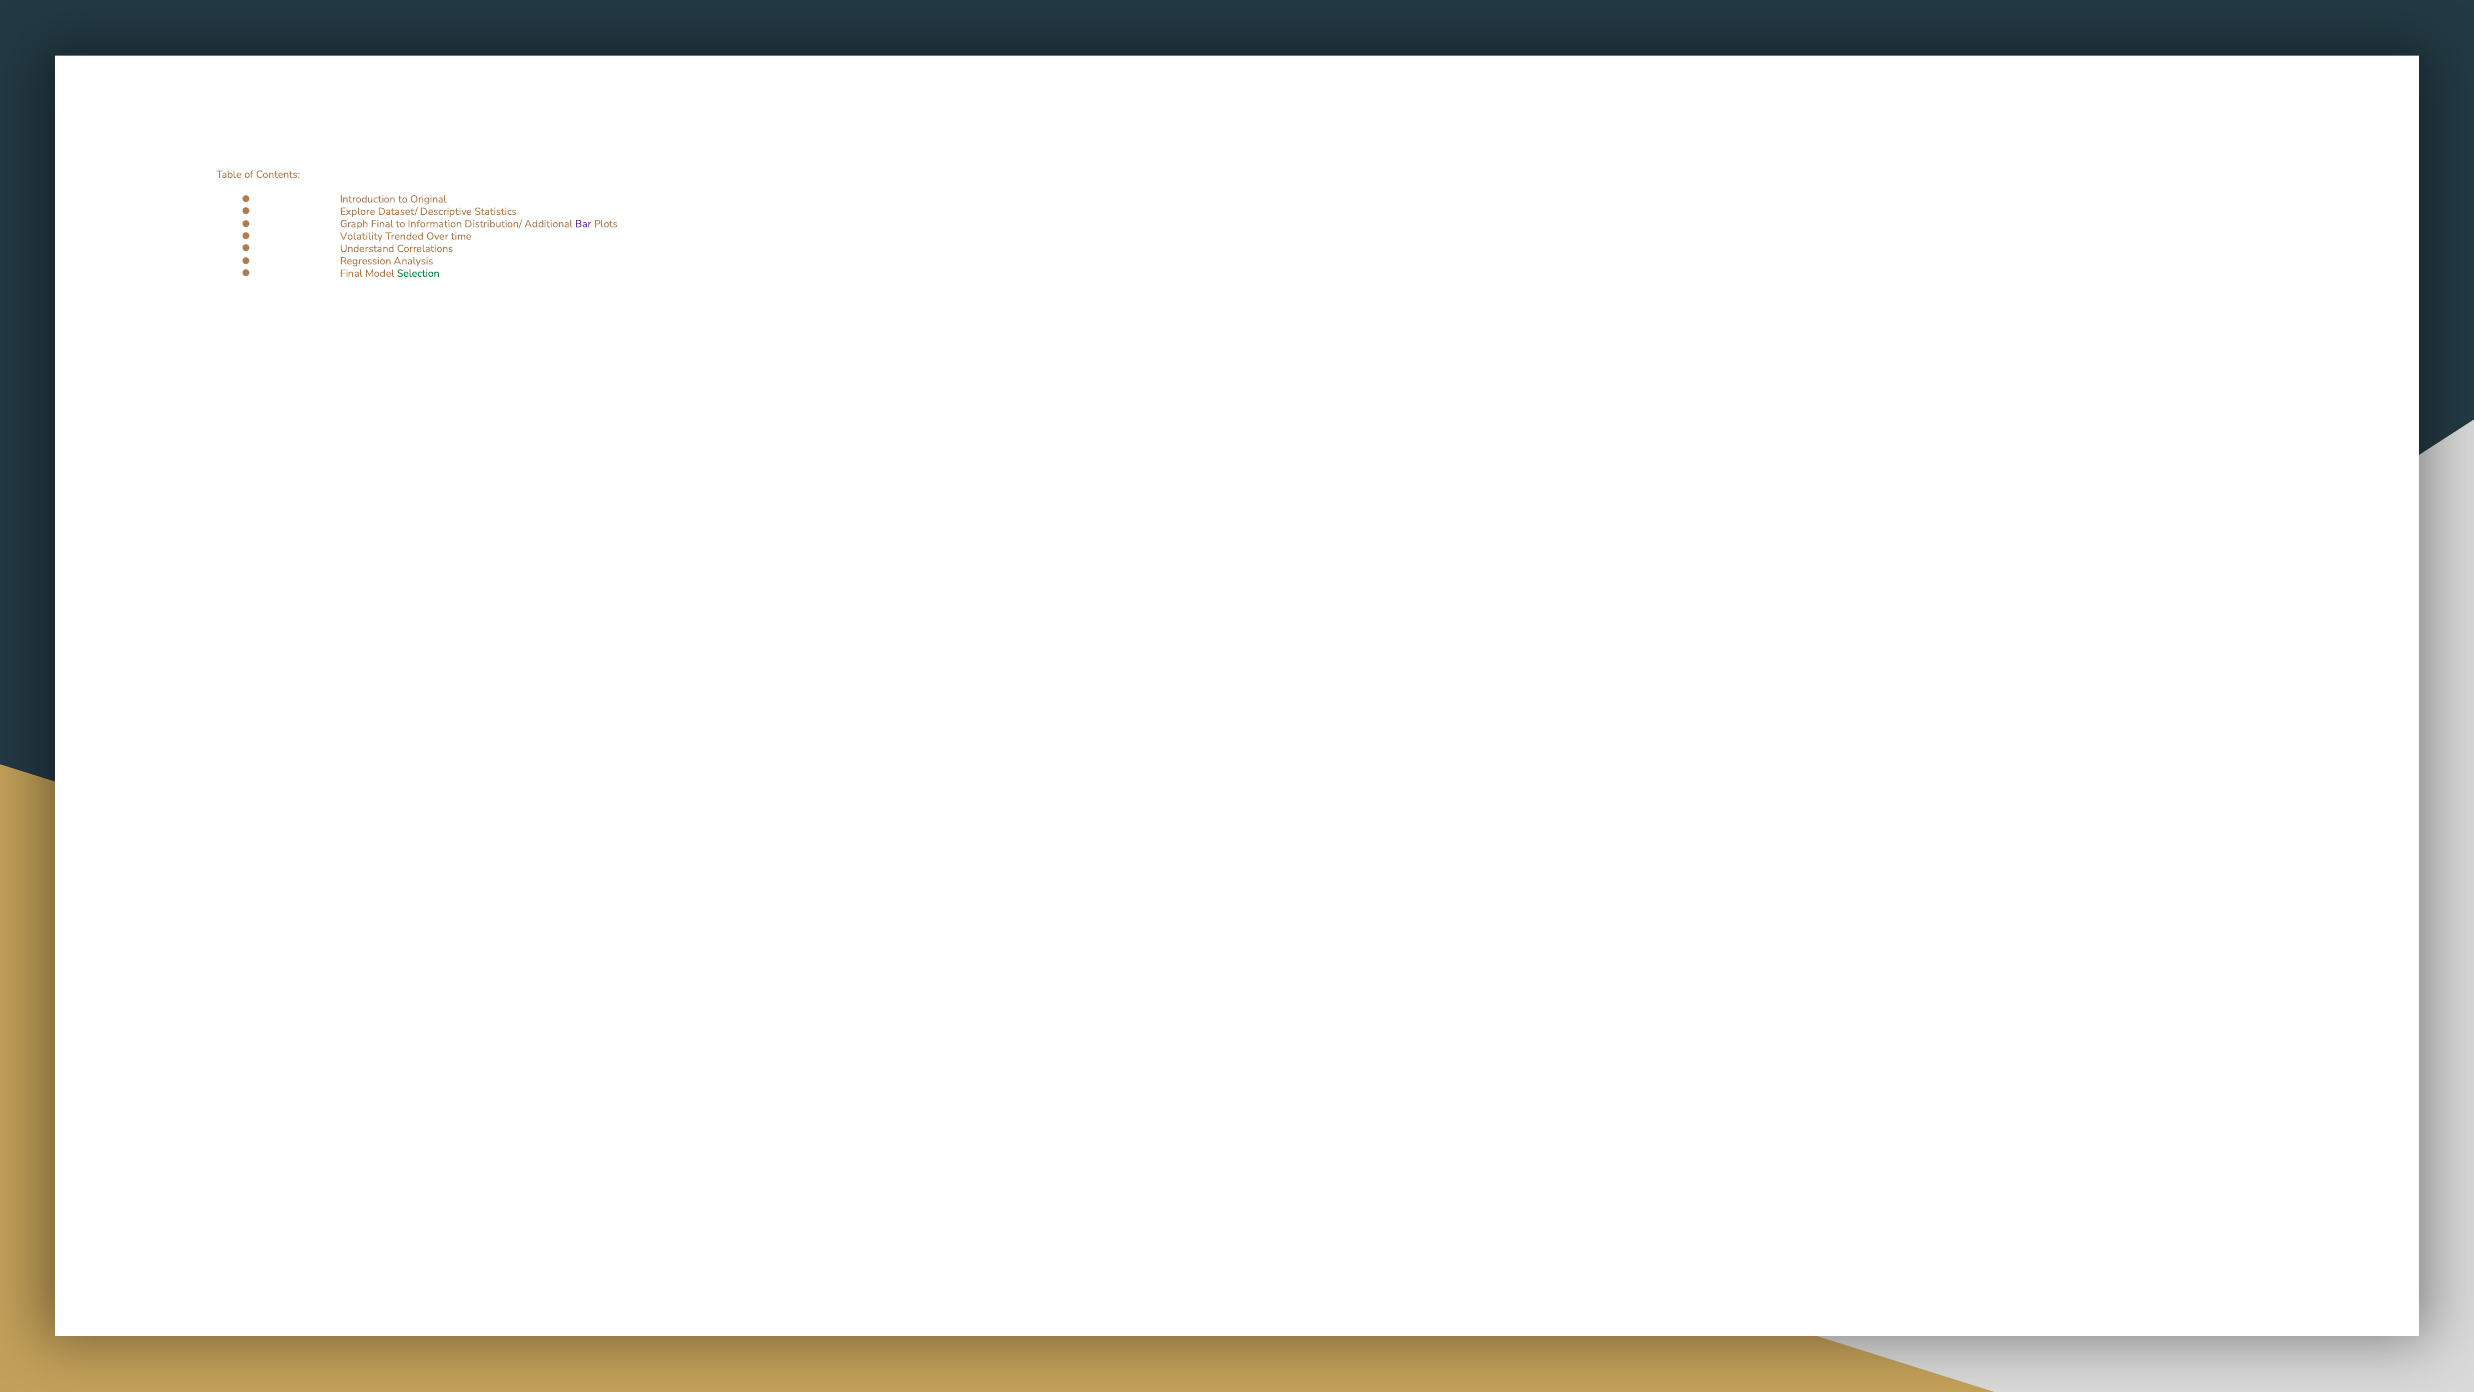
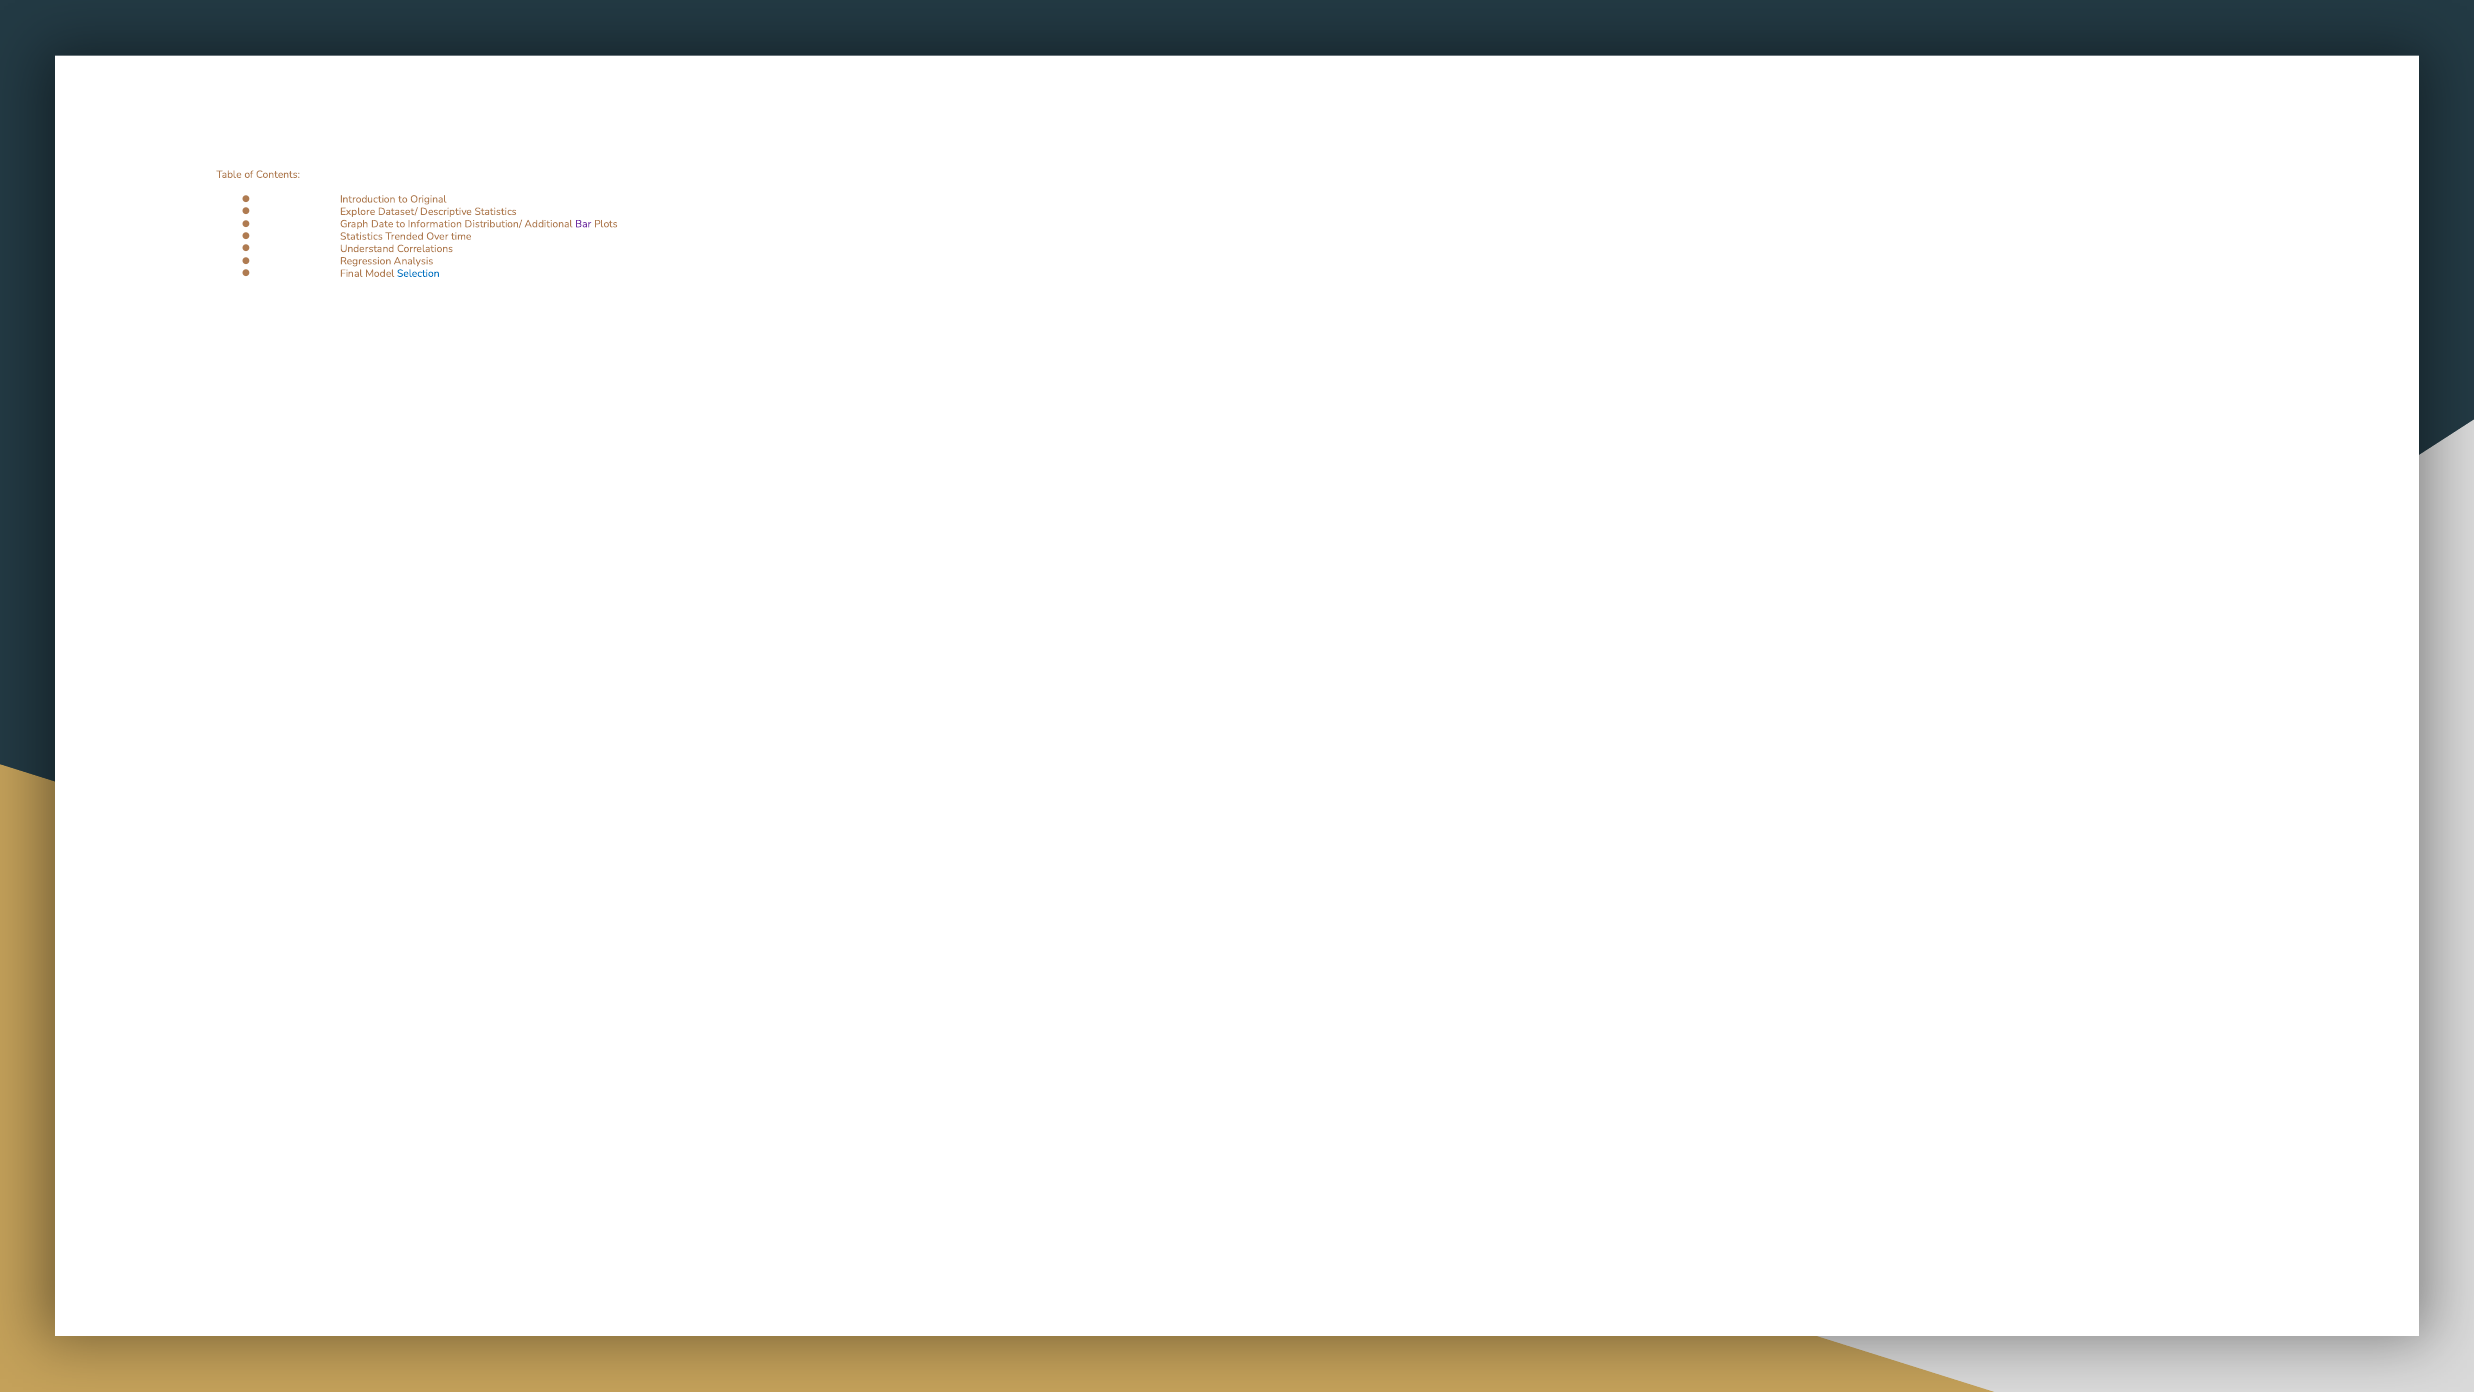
Graph Final: Final -> Date
Volatility at (361, 236): Volatility -> Statistics
Selection colour: green -> blue
